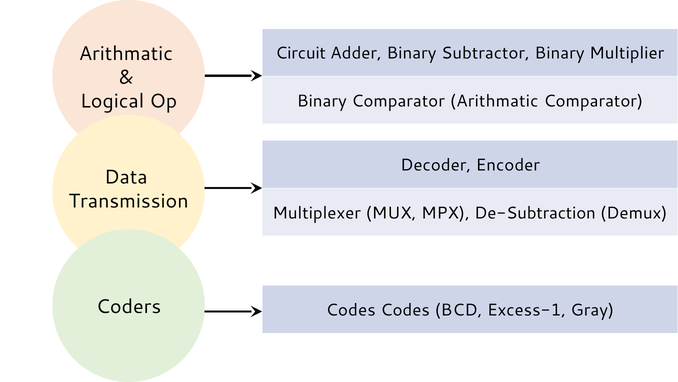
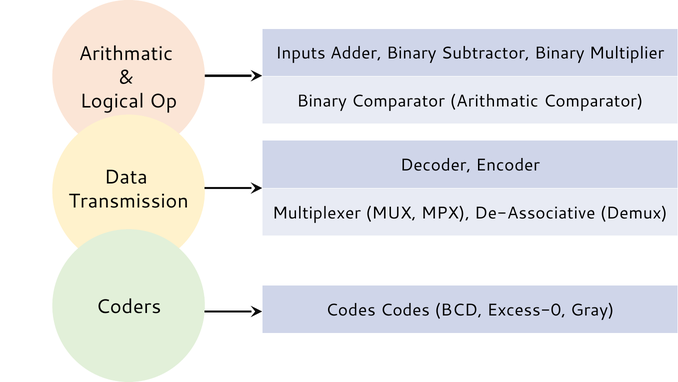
Circuit: Circuit -> Inputs
De-Subtraction: De-Subtraction -> De-Associative
Excess-1: Excess-1 -> Excess-0
